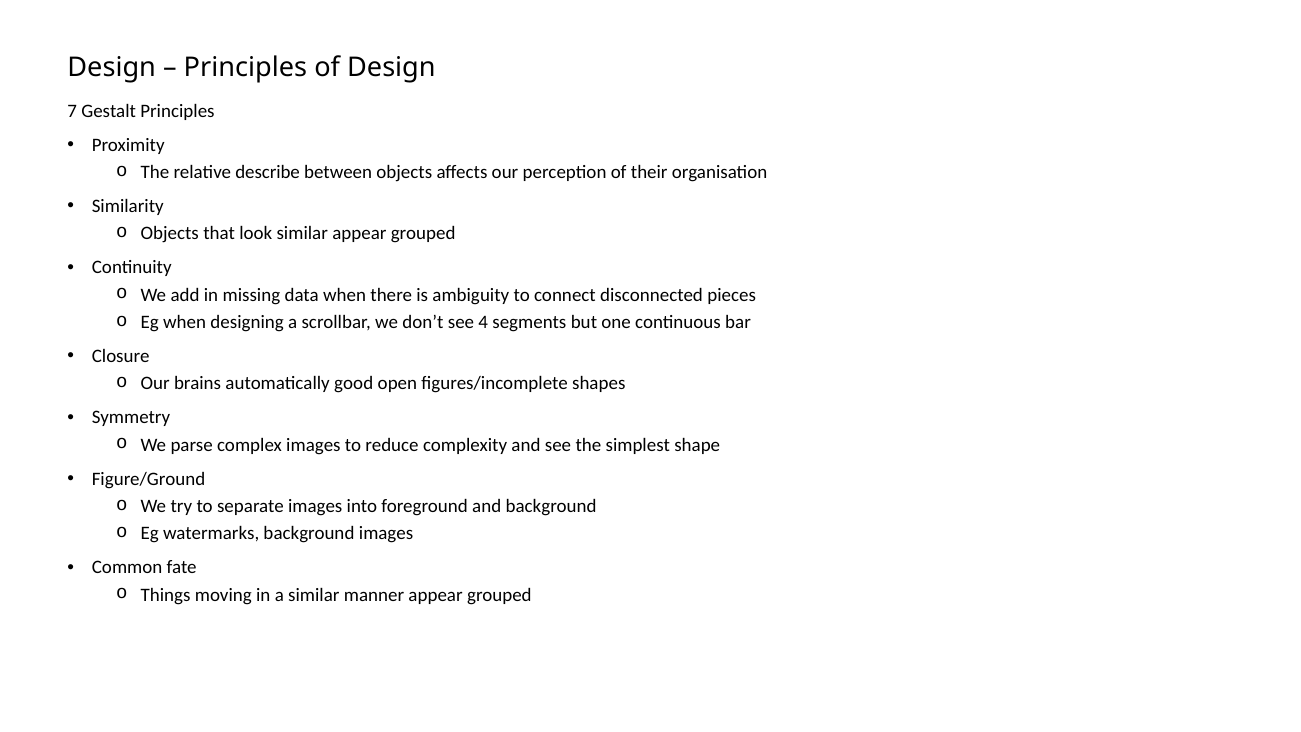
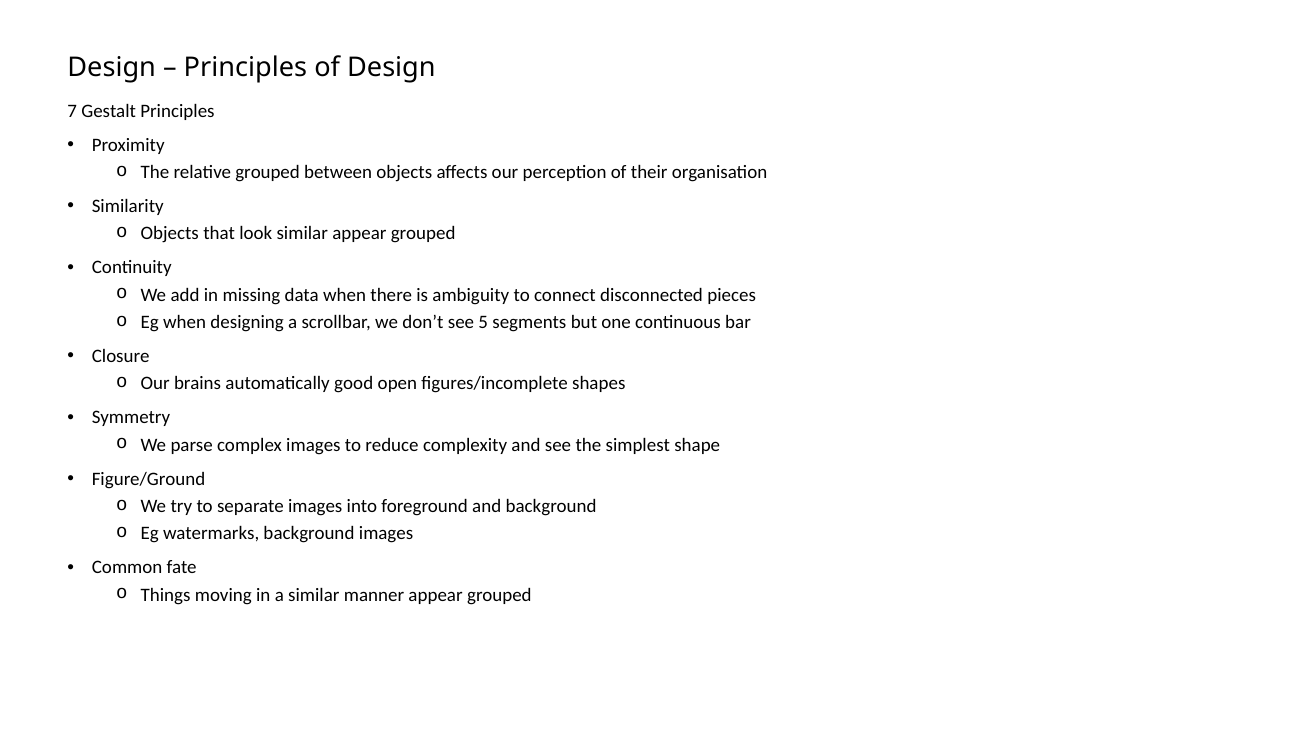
relative describe: describe -> grouped
4: 4 -> 5
